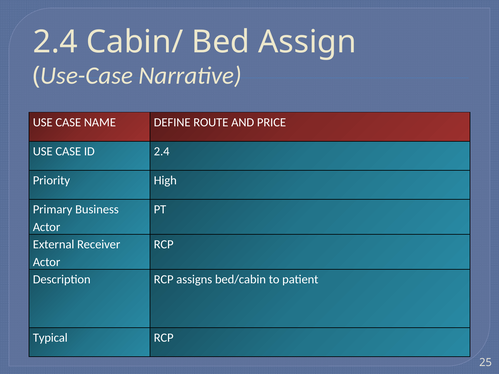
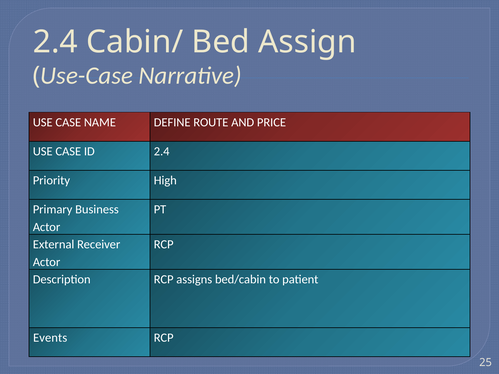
Typical: Typical -> Events
